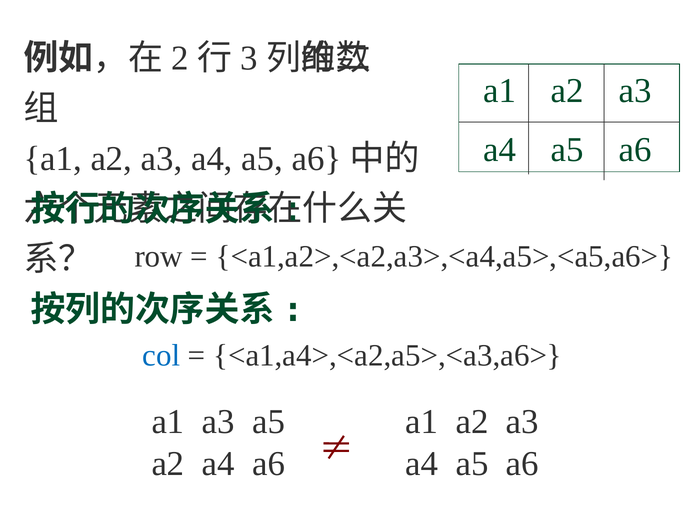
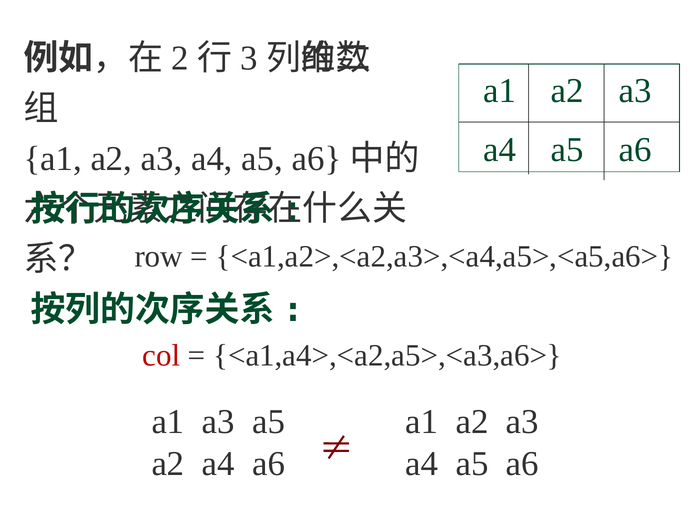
col colour: blue -> red
